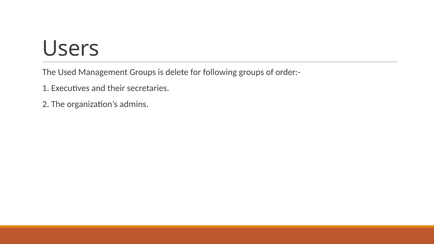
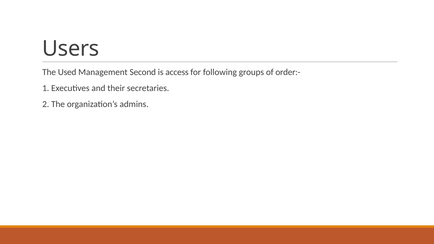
Management Groups: Groups -> Second
delete: delete -> access
